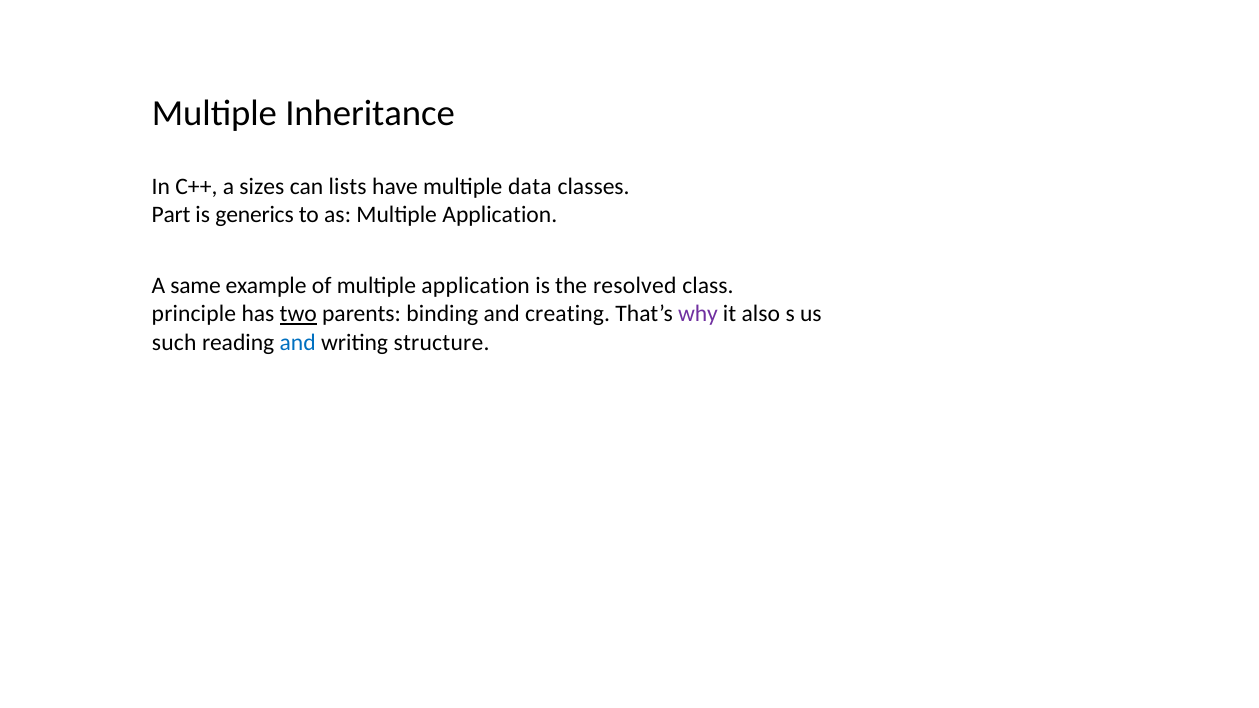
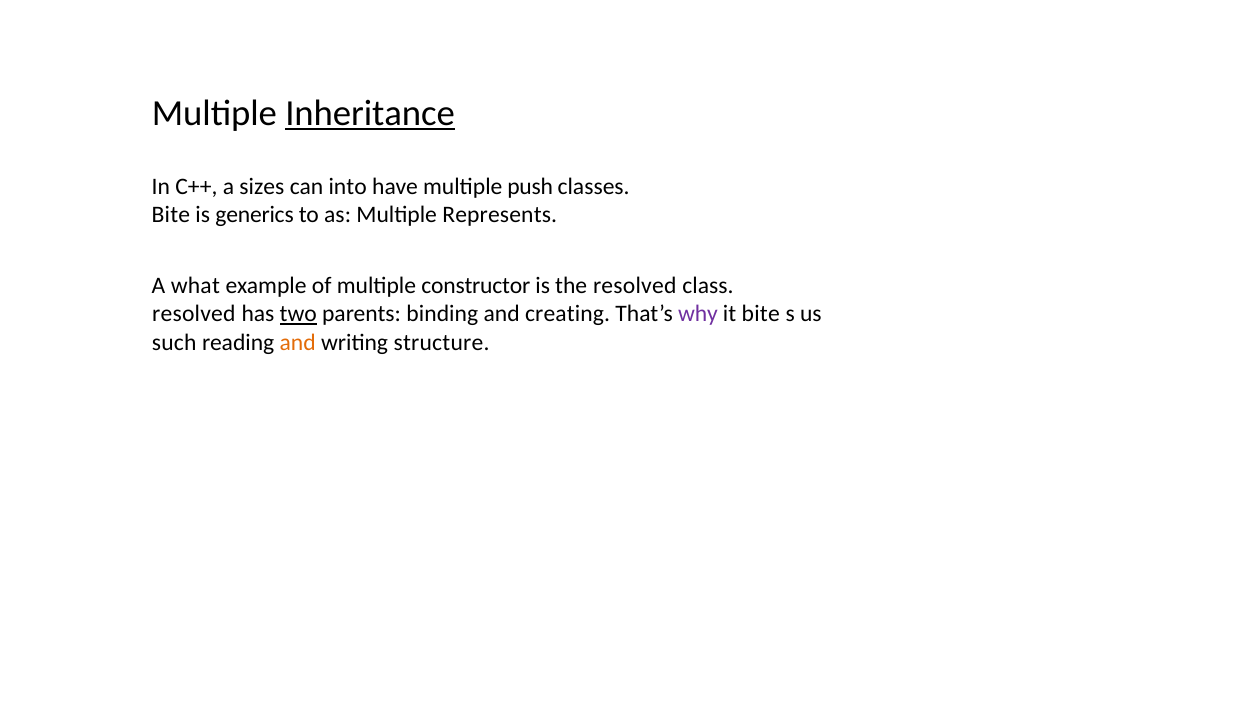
Inheritance underline: none -> present
lists: lists -> into
data: data -> push
Part at (171, 215): Part -> Bite
as Multiple Application: Application -> Represents
same: same -> what
of multiple application: application -> constructor
principle at (194, 314): principle -> resolved
it also: also -> bite
and at (298, 342) colour: blue -> orange
